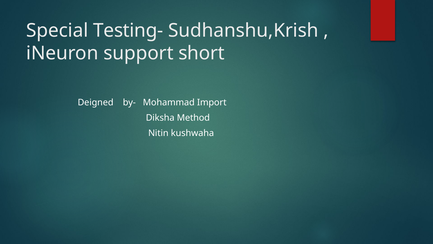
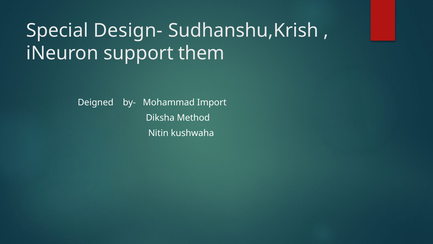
Testing-: Testing- -> Design-
short: short -> them
